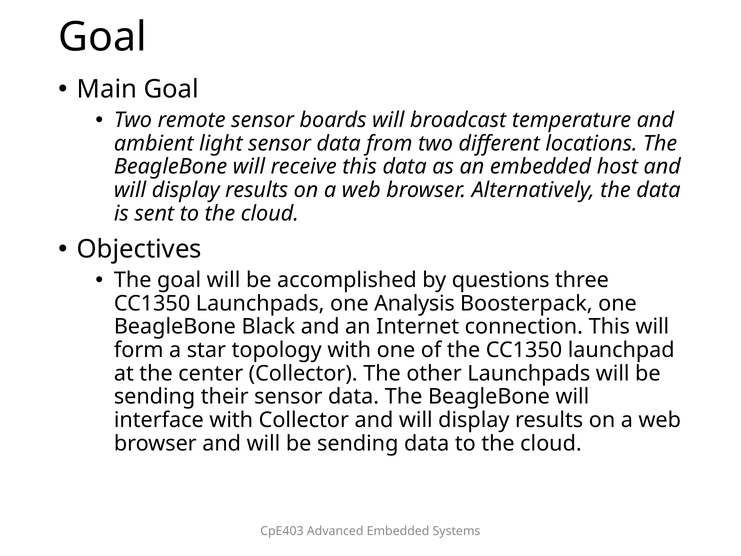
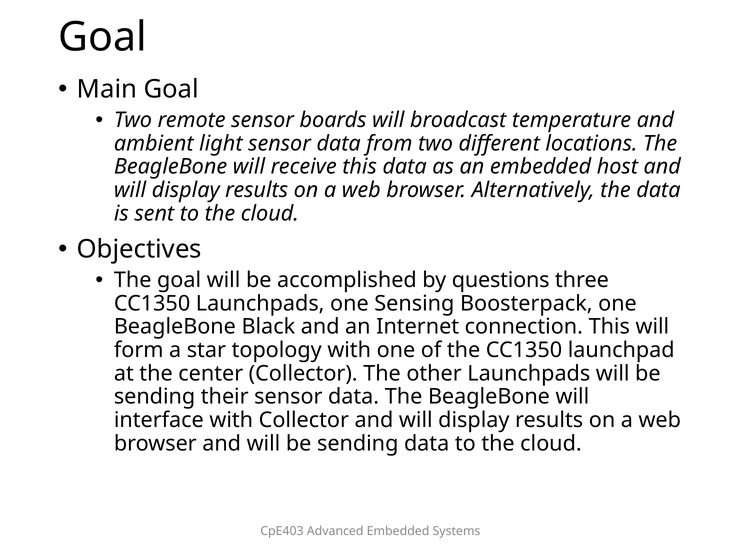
Analysis: Analysis -> Sensing
